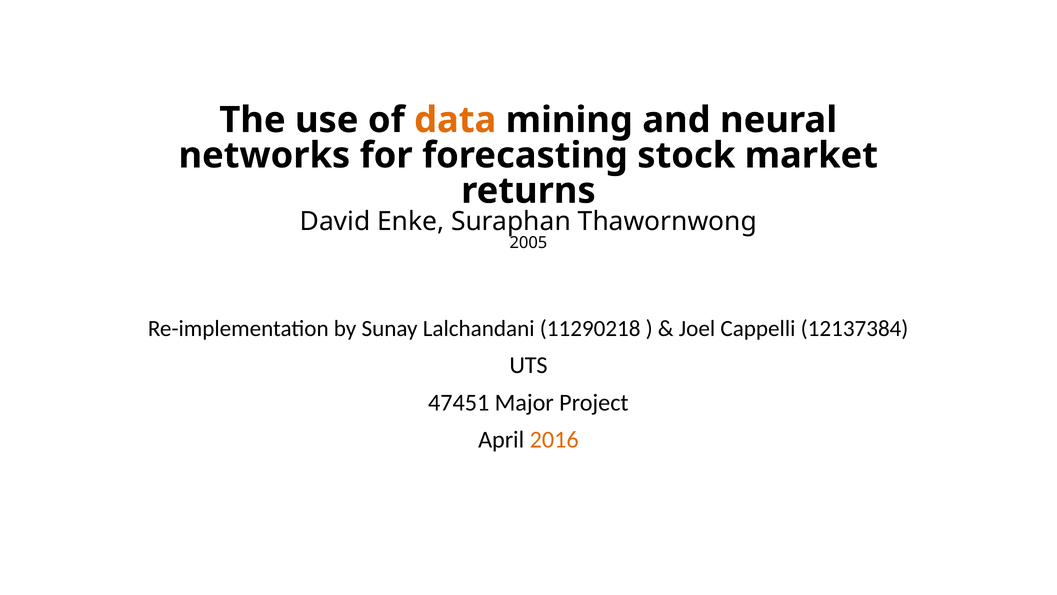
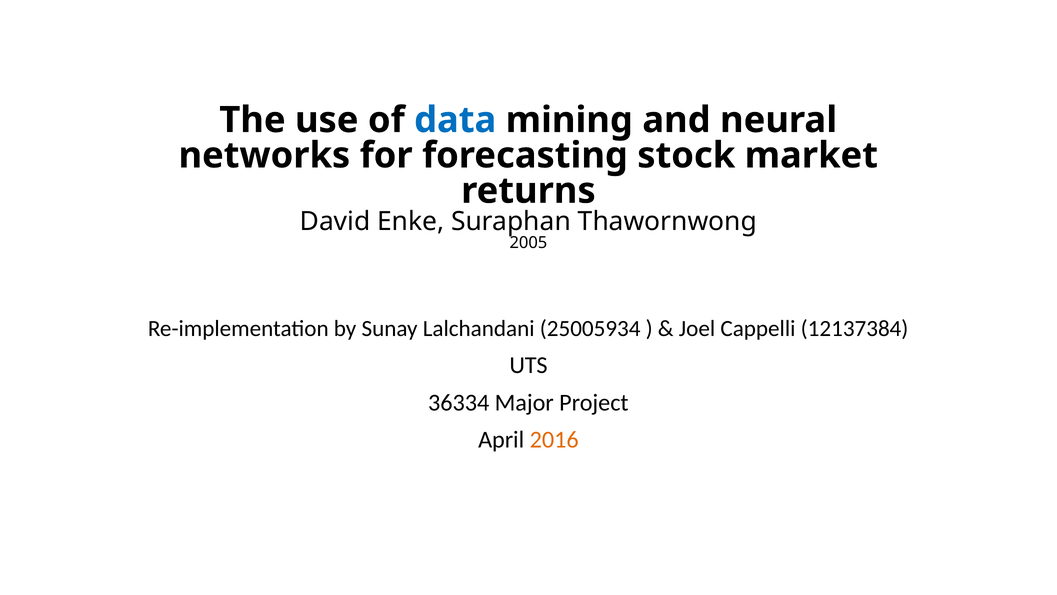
data colour: orange -> blue
11290218: 11290218 -> 25005934
47451: 47451 -> 36334
